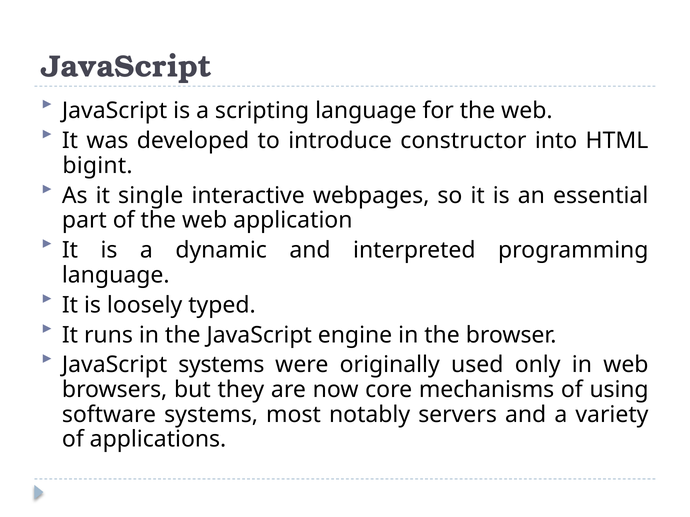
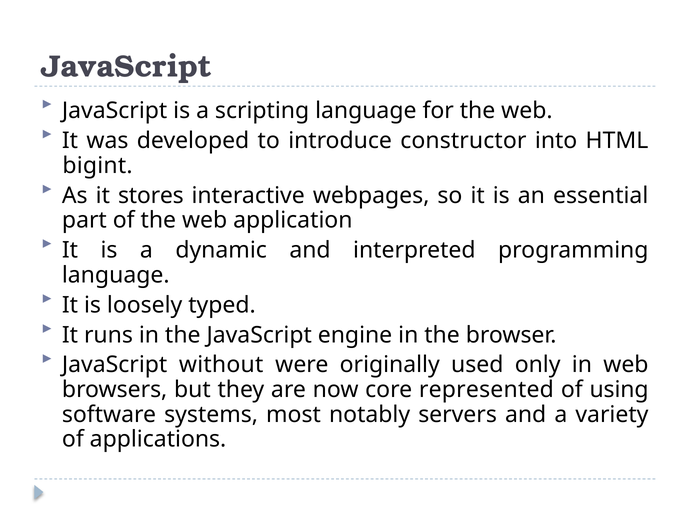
single: single -> stores
JavaScript systems: systems -> without
mechanisms: mechanisms -> represented
